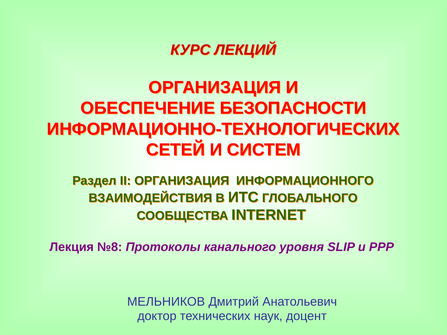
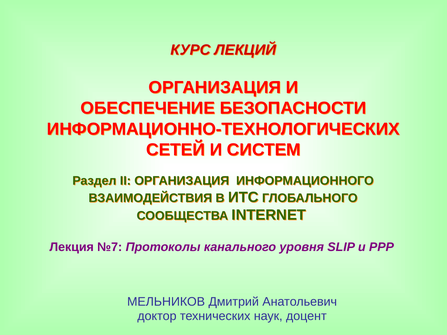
№8: №8 -> №7
